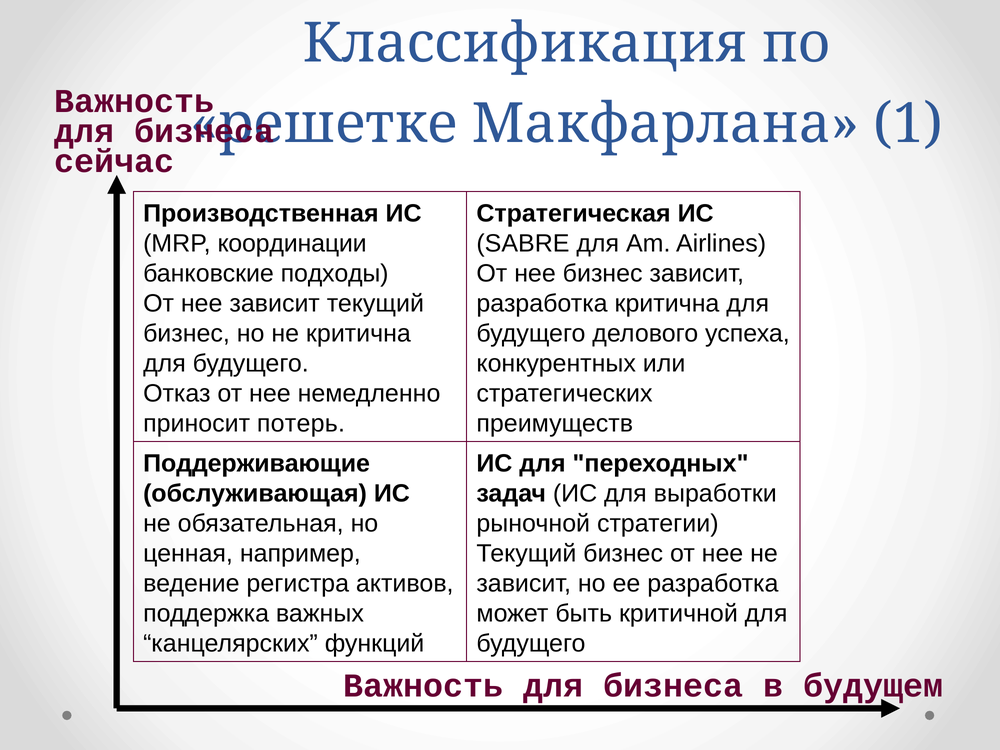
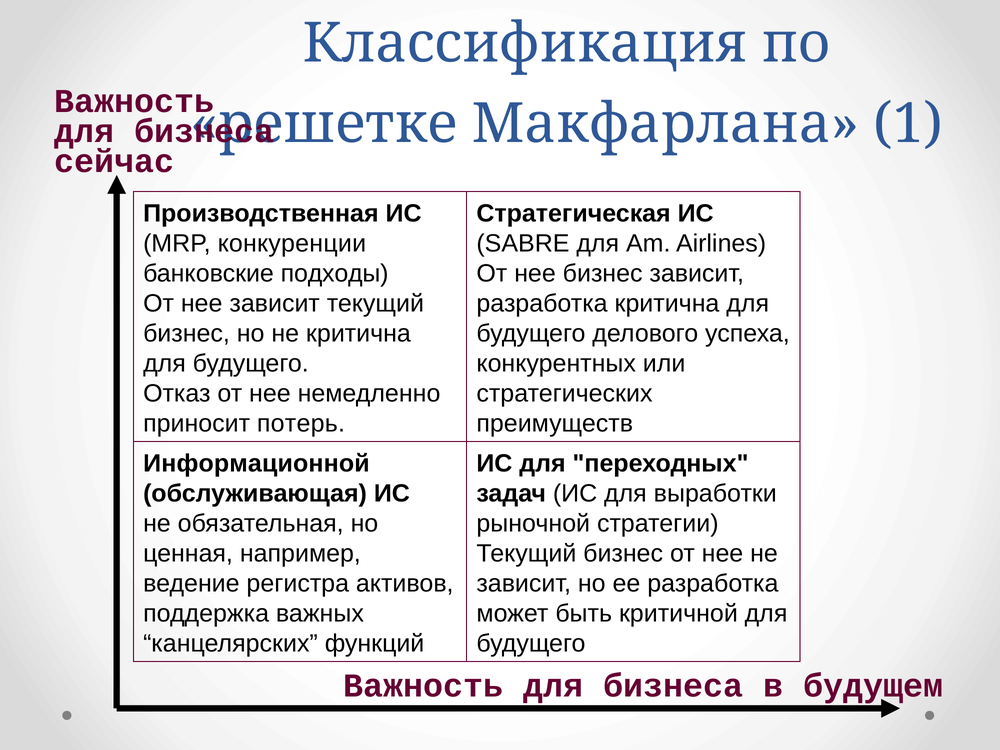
координации: координации -> конкуренции
Поддерживающие: Поддерживающие -> Информационной
